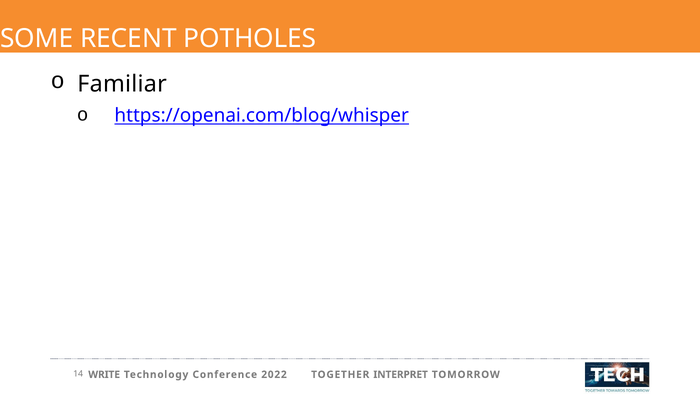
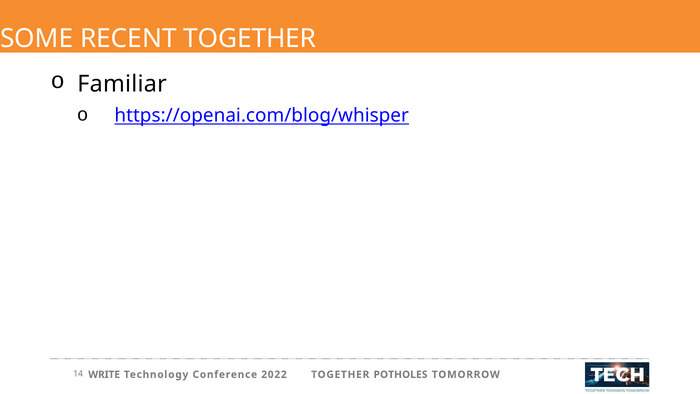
RECENT POTHOLES: POTHOLES -> TOGETHER
INTERPRET: INTERPRET -> POTHOLES
